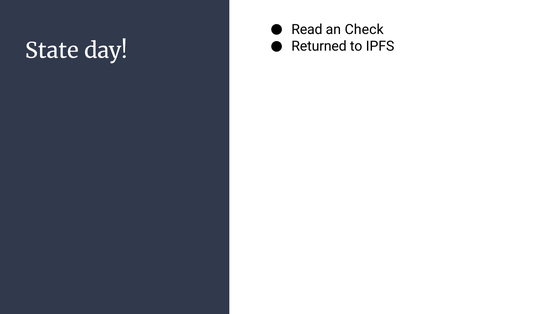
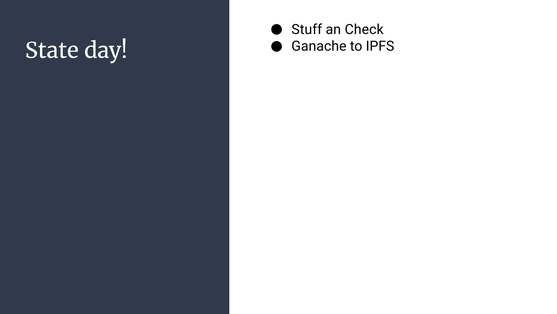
Read: Read -> Stuff
Returned: Returned -> Ganache
